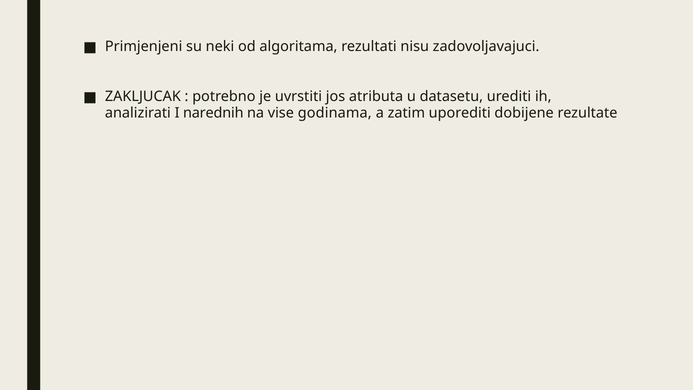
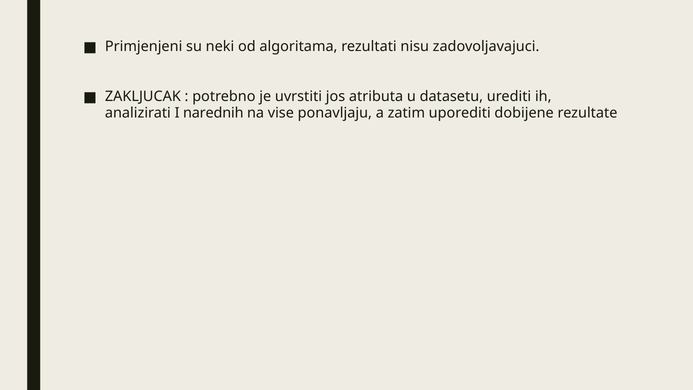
godinama: godinama -> ponavljaju
